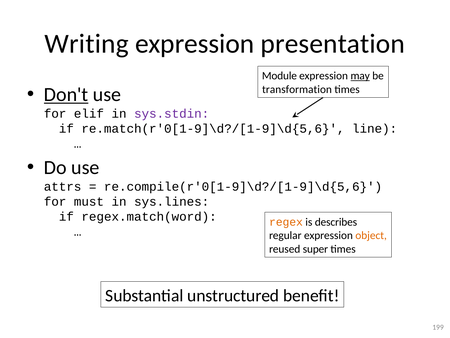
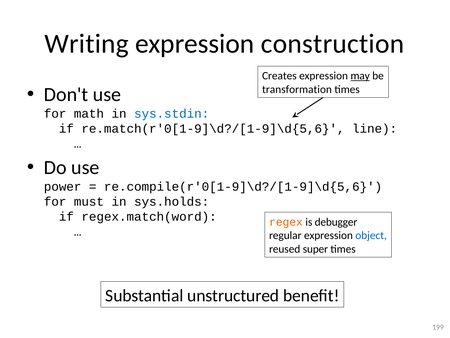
presentation: presentation -> construction
Module: Module -> Creates
Don't underline: present -> none
elif: elif -> math
sys.stdin colour: purple -> blue
attrs: attrs -> power
sys.lines: sys.lines -> sys.holds
describes: describes -> debugger
object colour: orange -> blue
